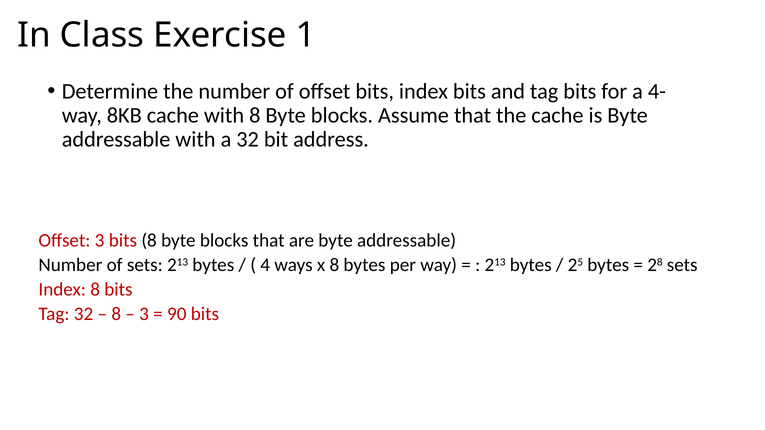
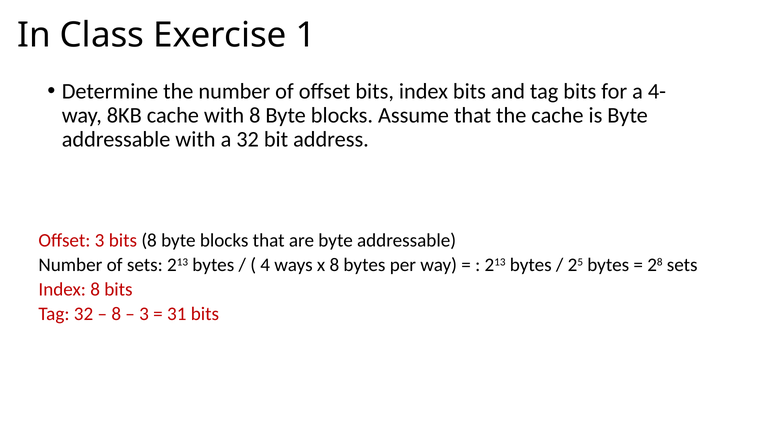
90: 90 -> 31
